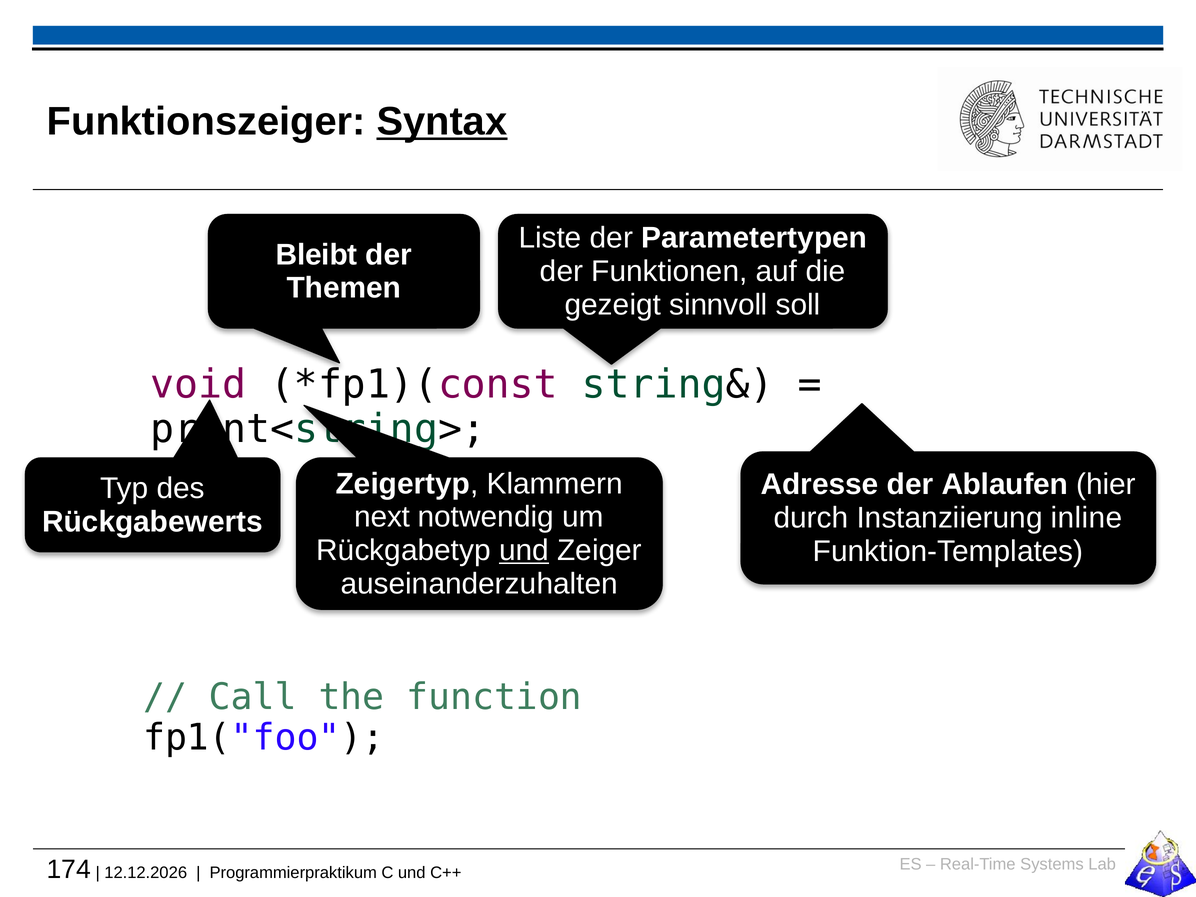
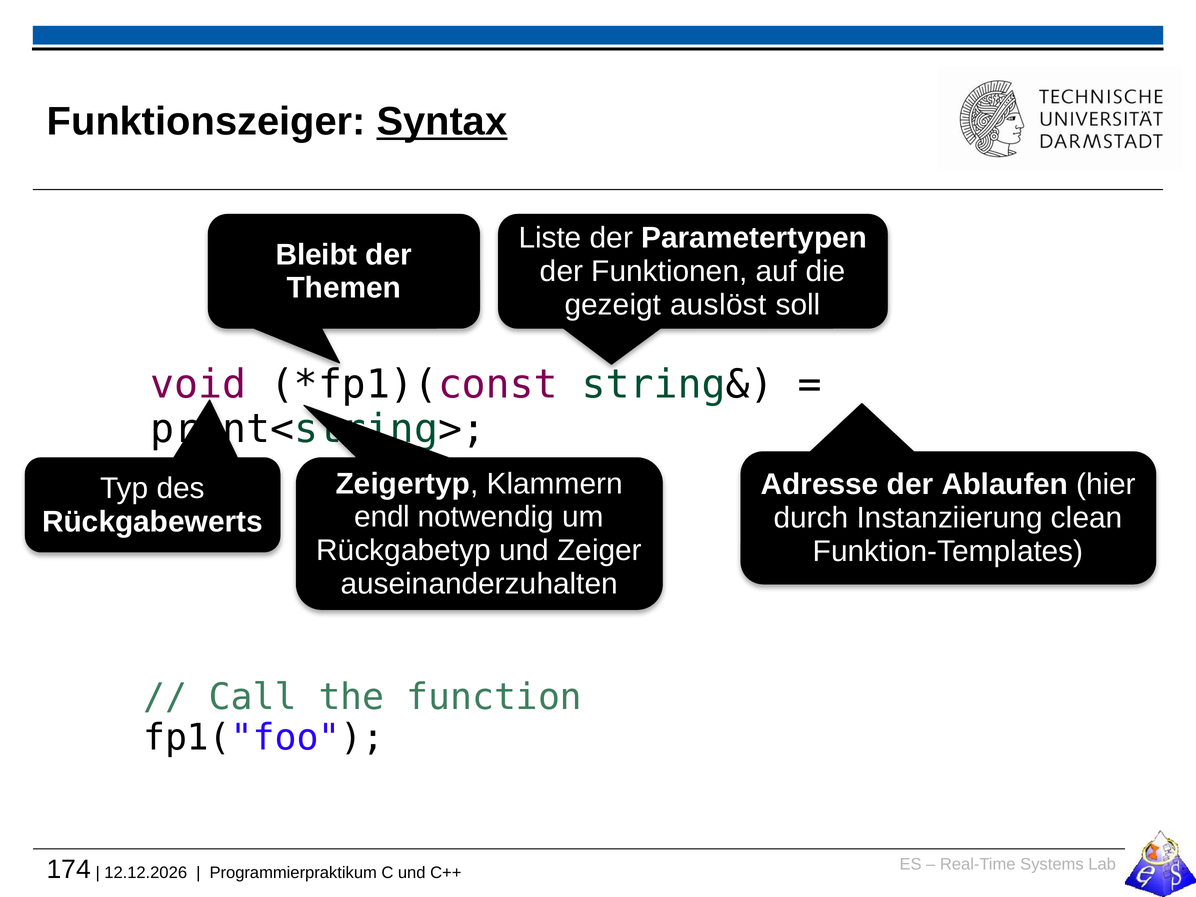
sinnvoll: sinnvoll -> auslöst
next: next -> endl
inline: inline -> clean
und at (524, 550) underline: present -> none
